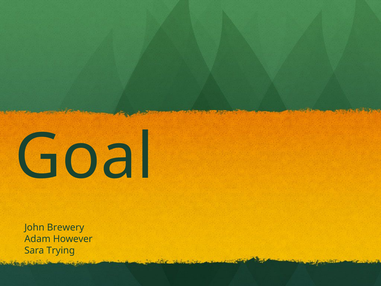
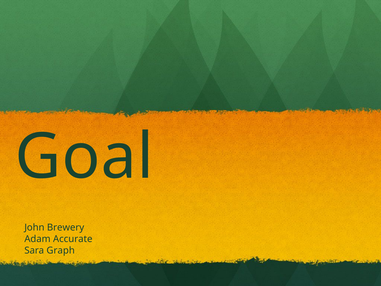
However: However -> Accurate
Trying: Trying -> Graph
